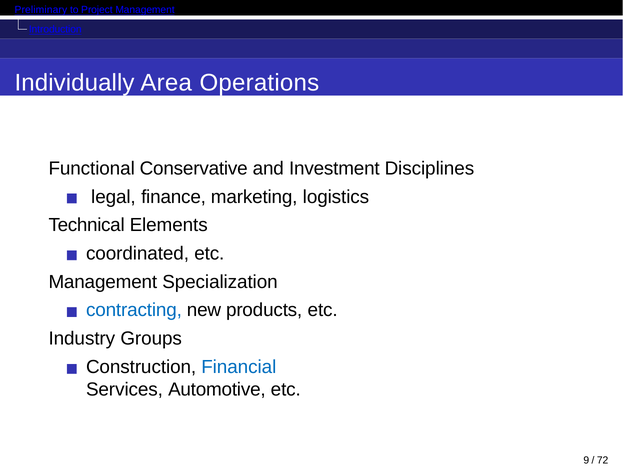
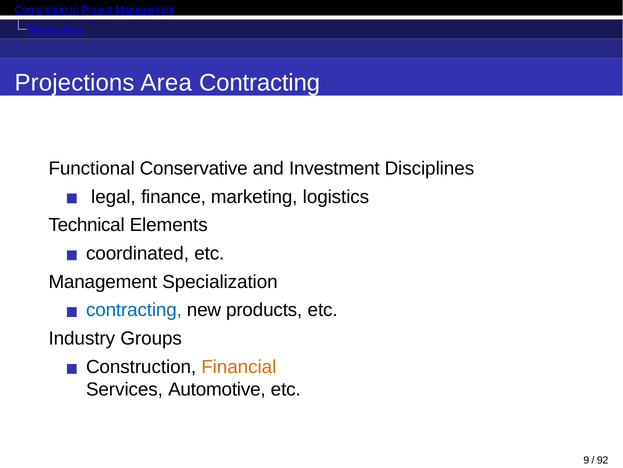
Preliminary: Preliminary -> Completion
Individually: Individually -> Projections
Area Operations: Operations -> Contracting
Financial colour: blue -> orange
72: 72 -> 92
